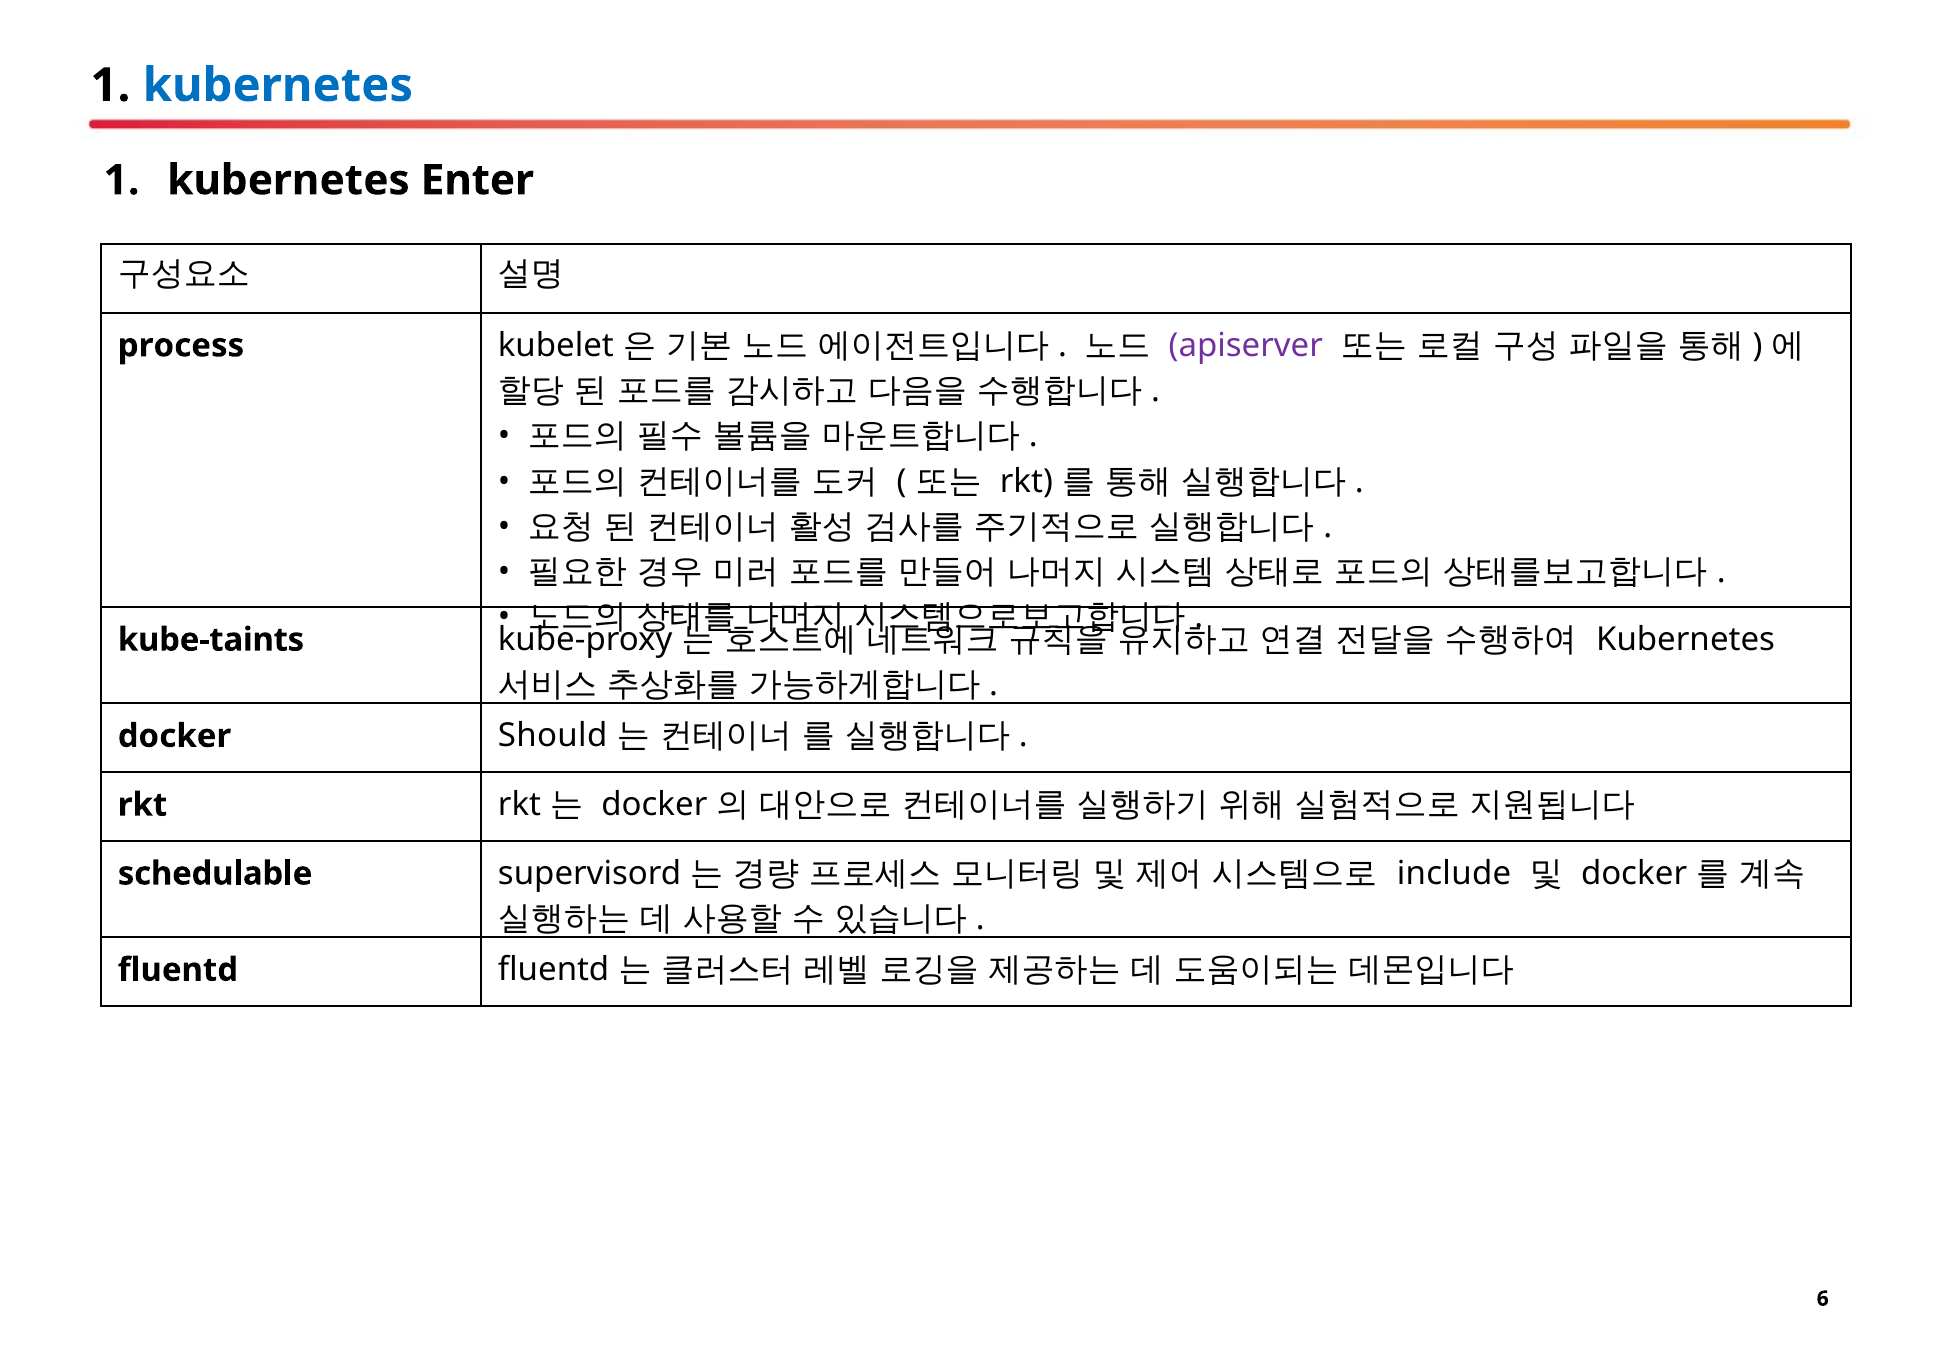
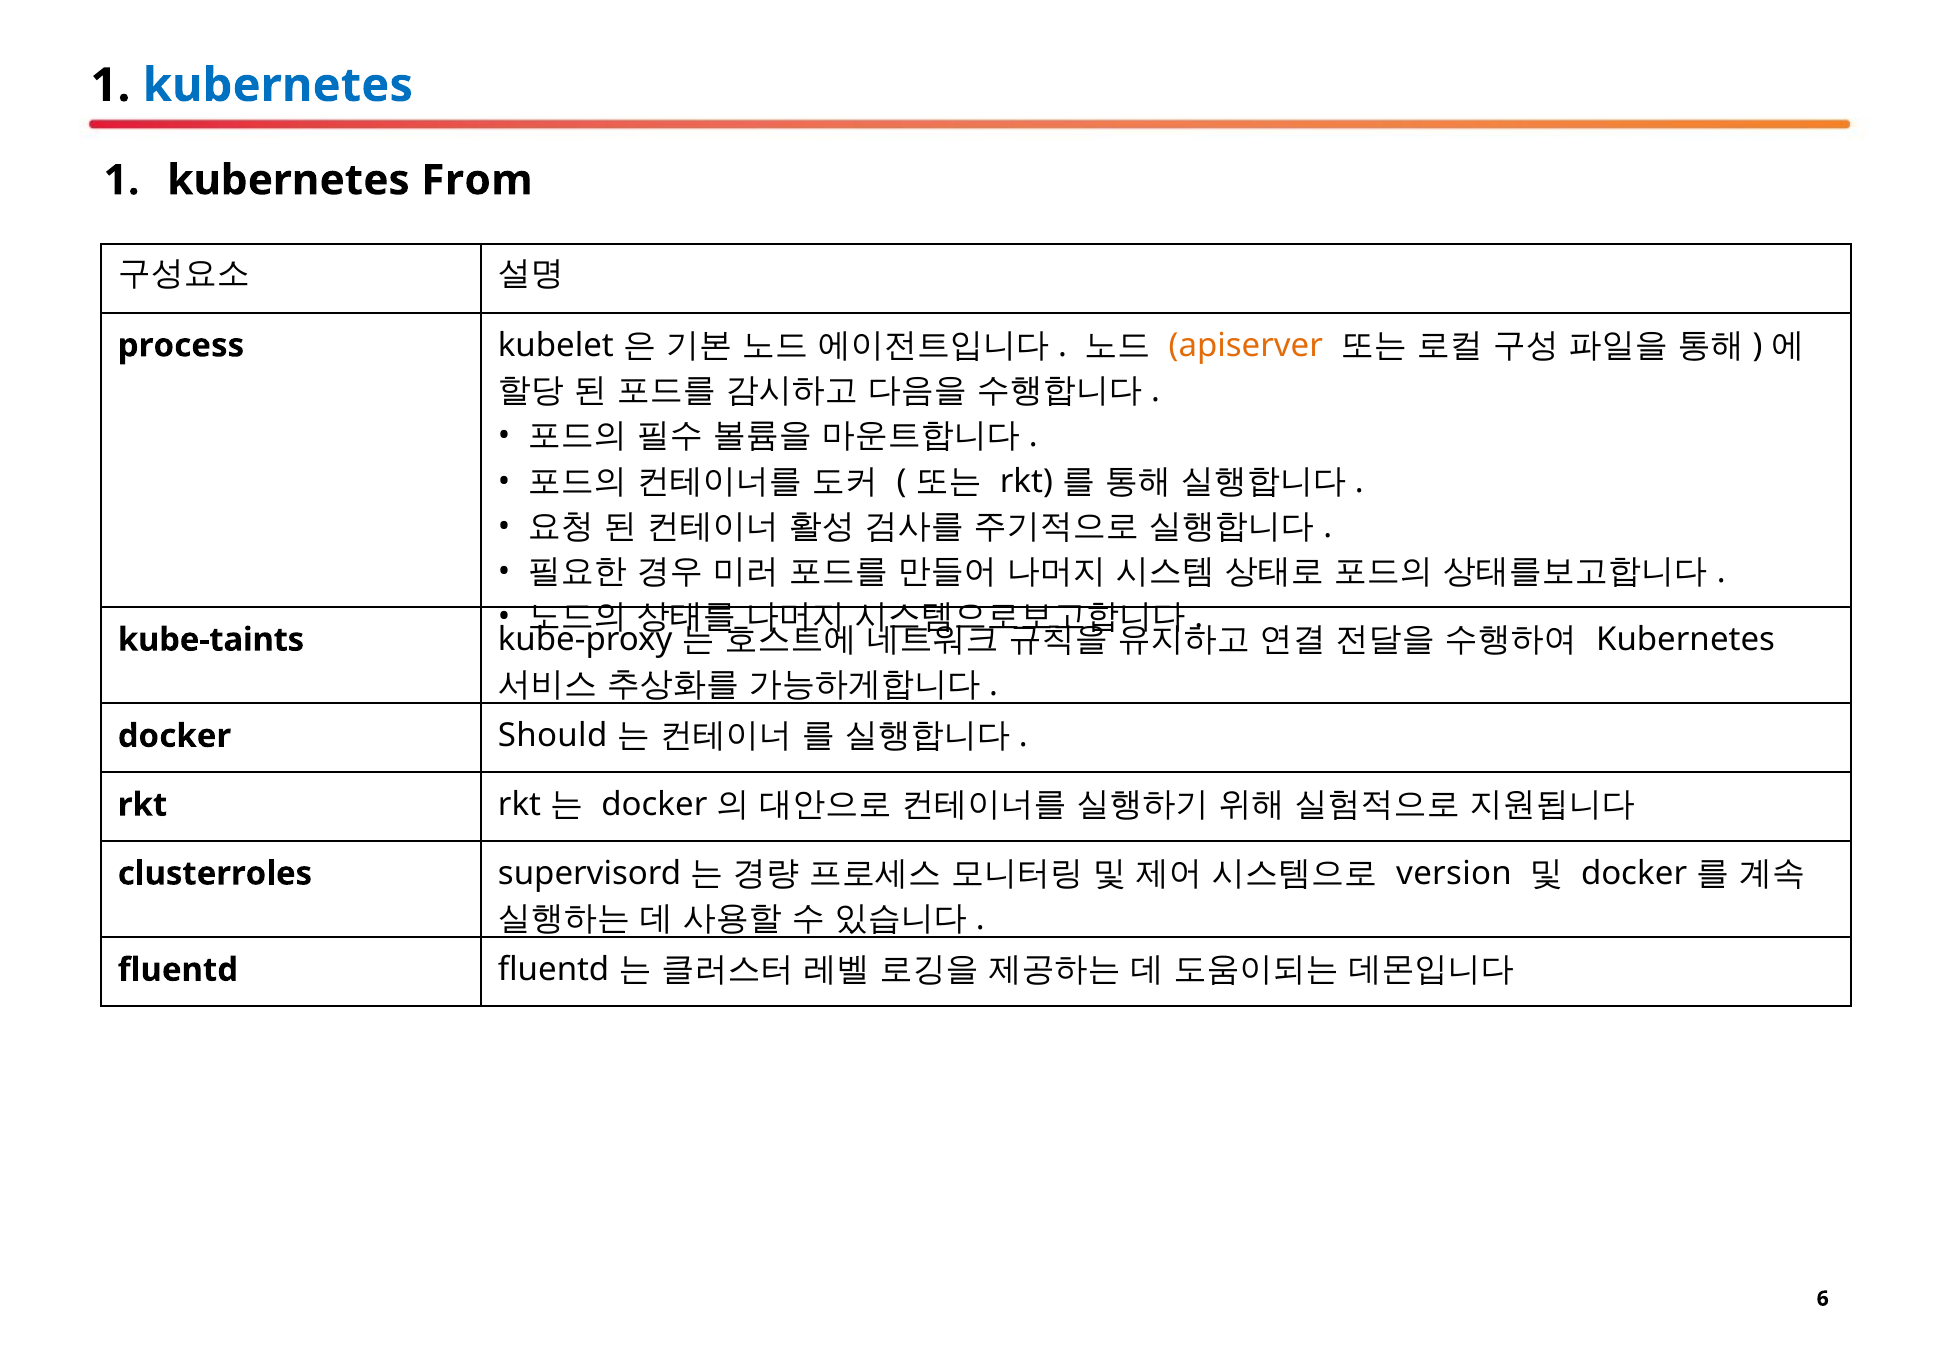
Enter: Enter -> From
apiserver colour: purple -> orange
schedulable: schedulable -> clusterroles
include: include -> version
